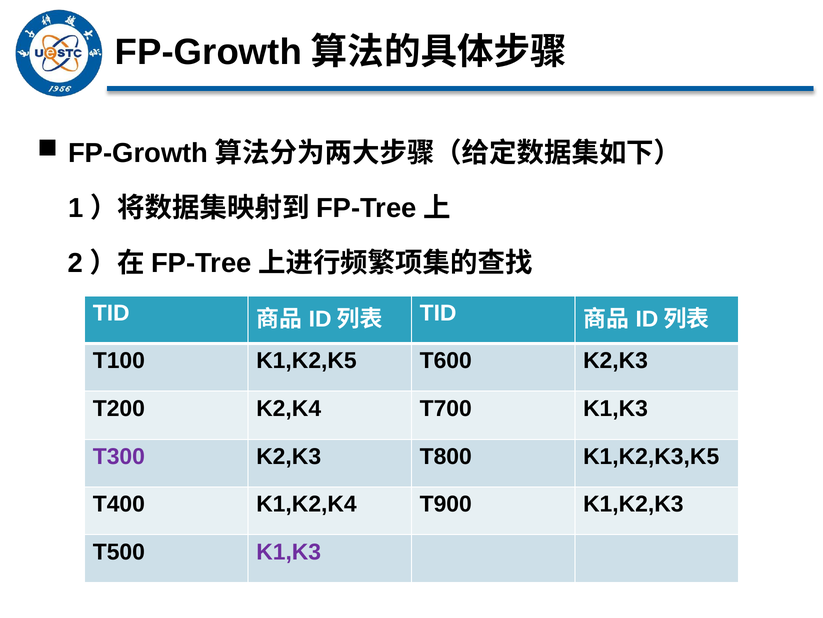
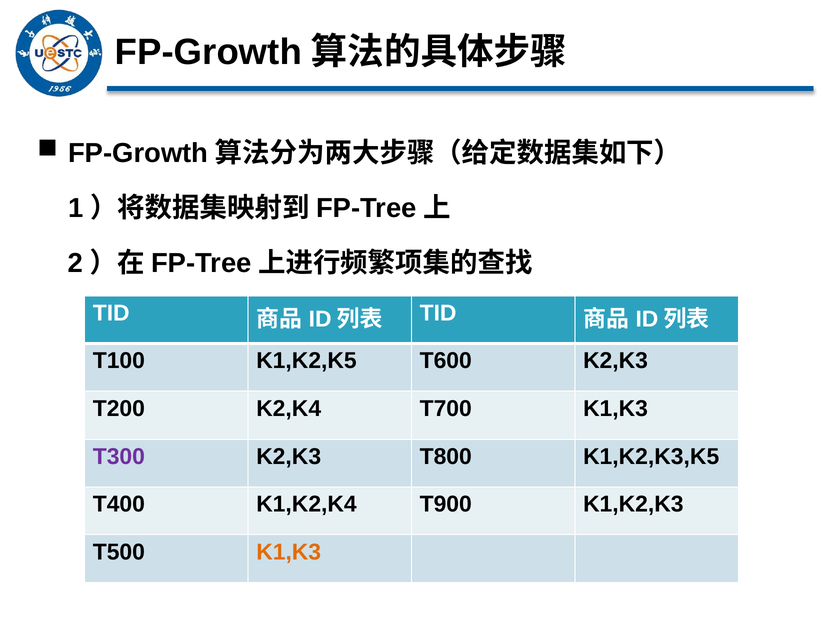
K1,K3 at (289, 551) colour: purple -> orange
